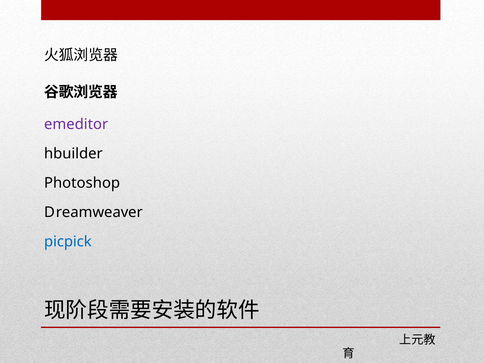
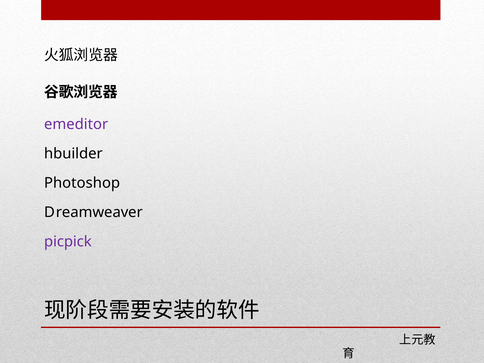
picpick colour: blue -> purple
